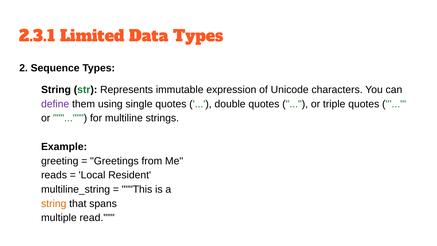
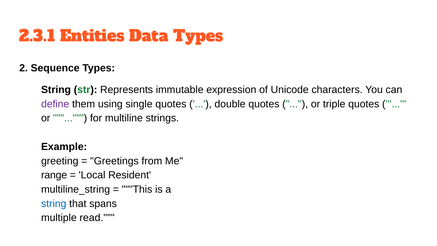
Limited: Limited -> Entities
reads: reads -> range
string at (54, 204) colour: orange -> blue
